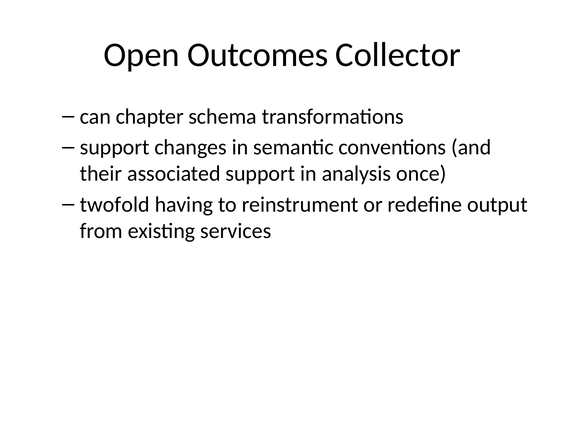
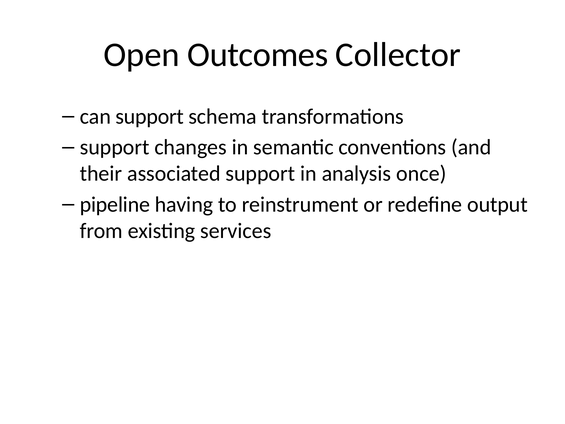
can chapter: chapter -> support
twofold: twofold -> pipeline
